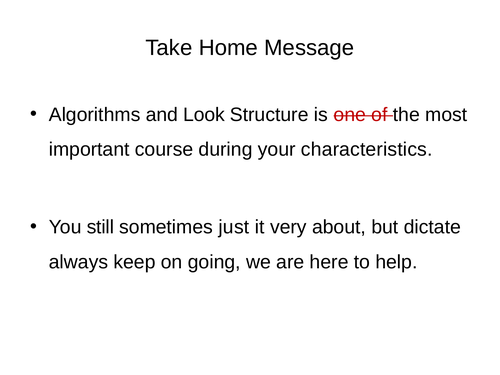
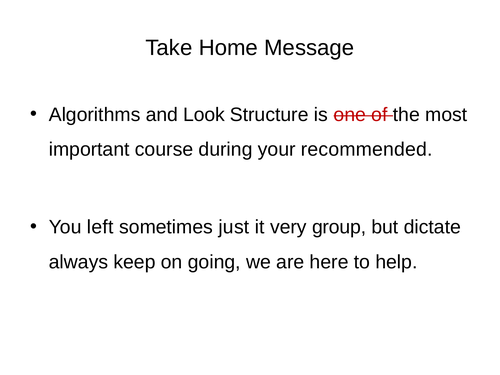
characteristics: characteristics -> recommended
still: still -> left
about: about -> group
